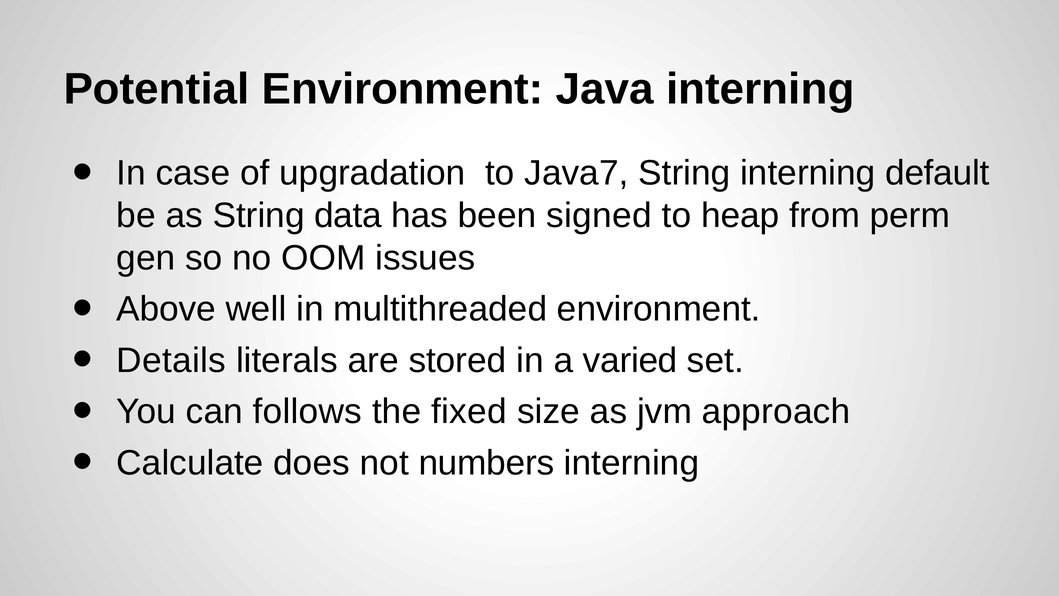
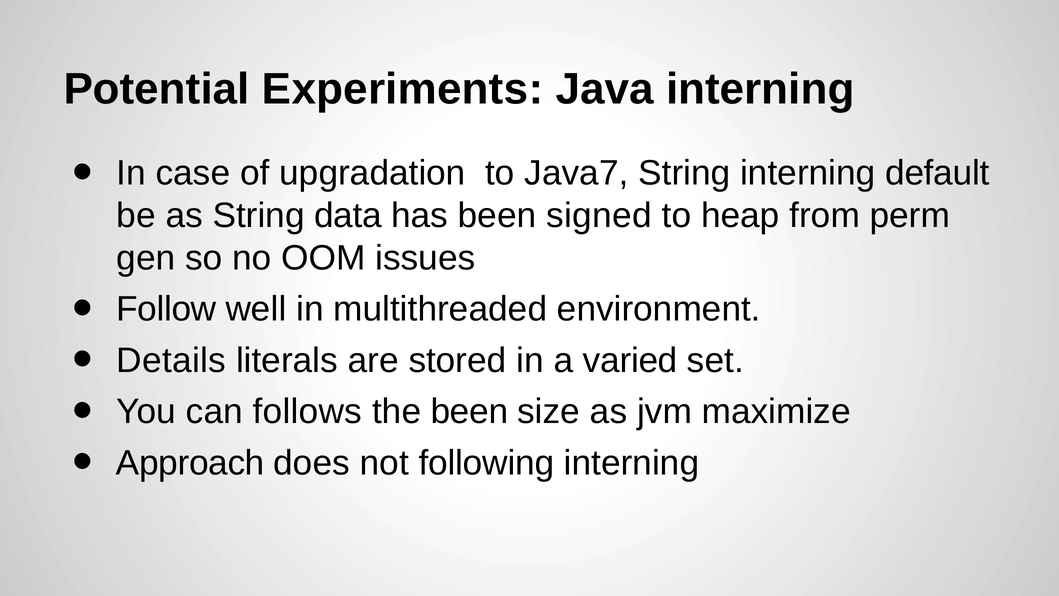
Potential Environment: Environment -> Experiments
Above: Above -> Follow
the fixed: fixed -> been
approach: approach -> maximize
Calculate: Calculate -> Approach
numbers: numbers -> following
